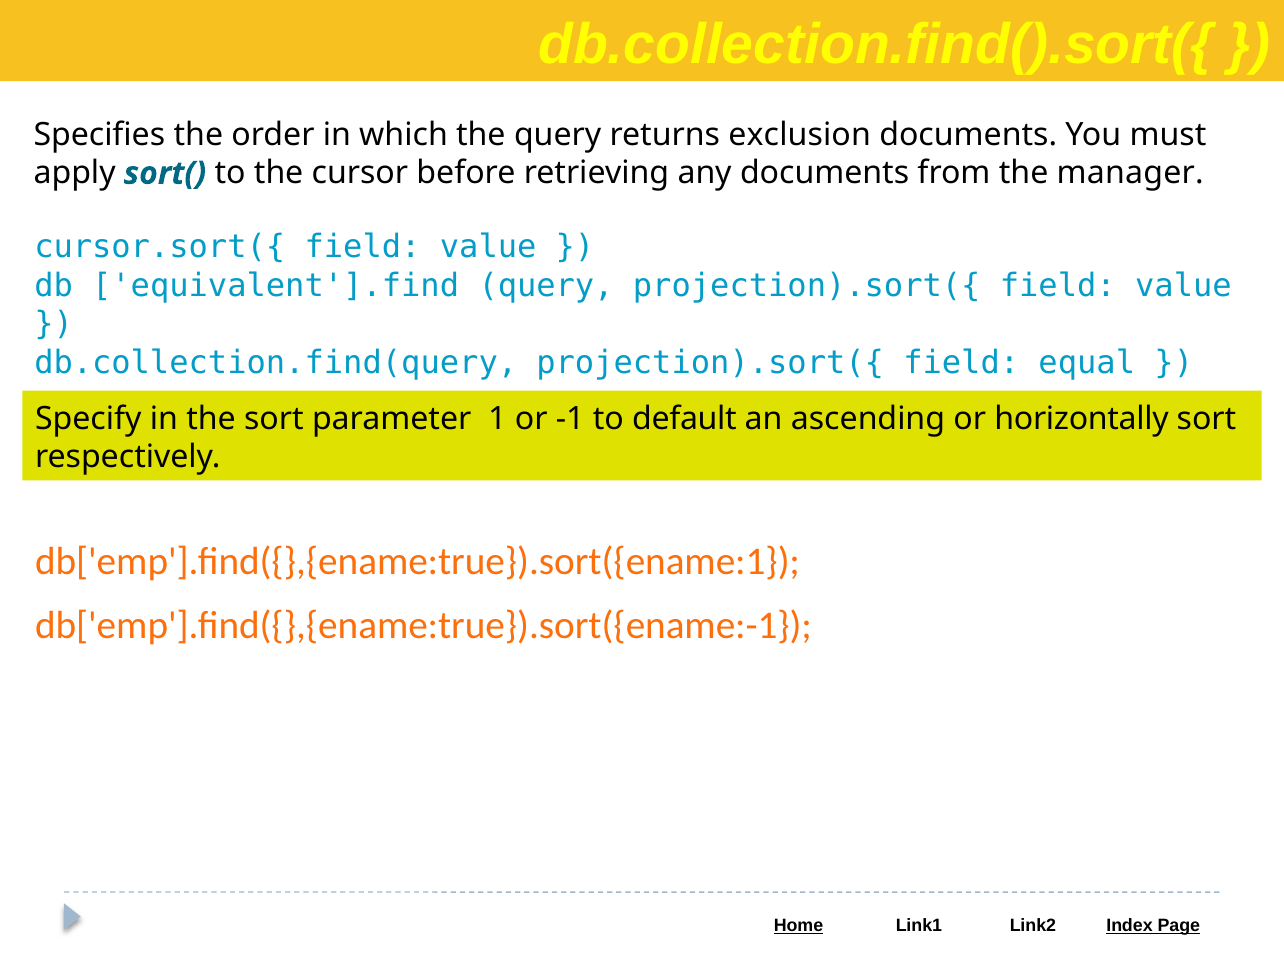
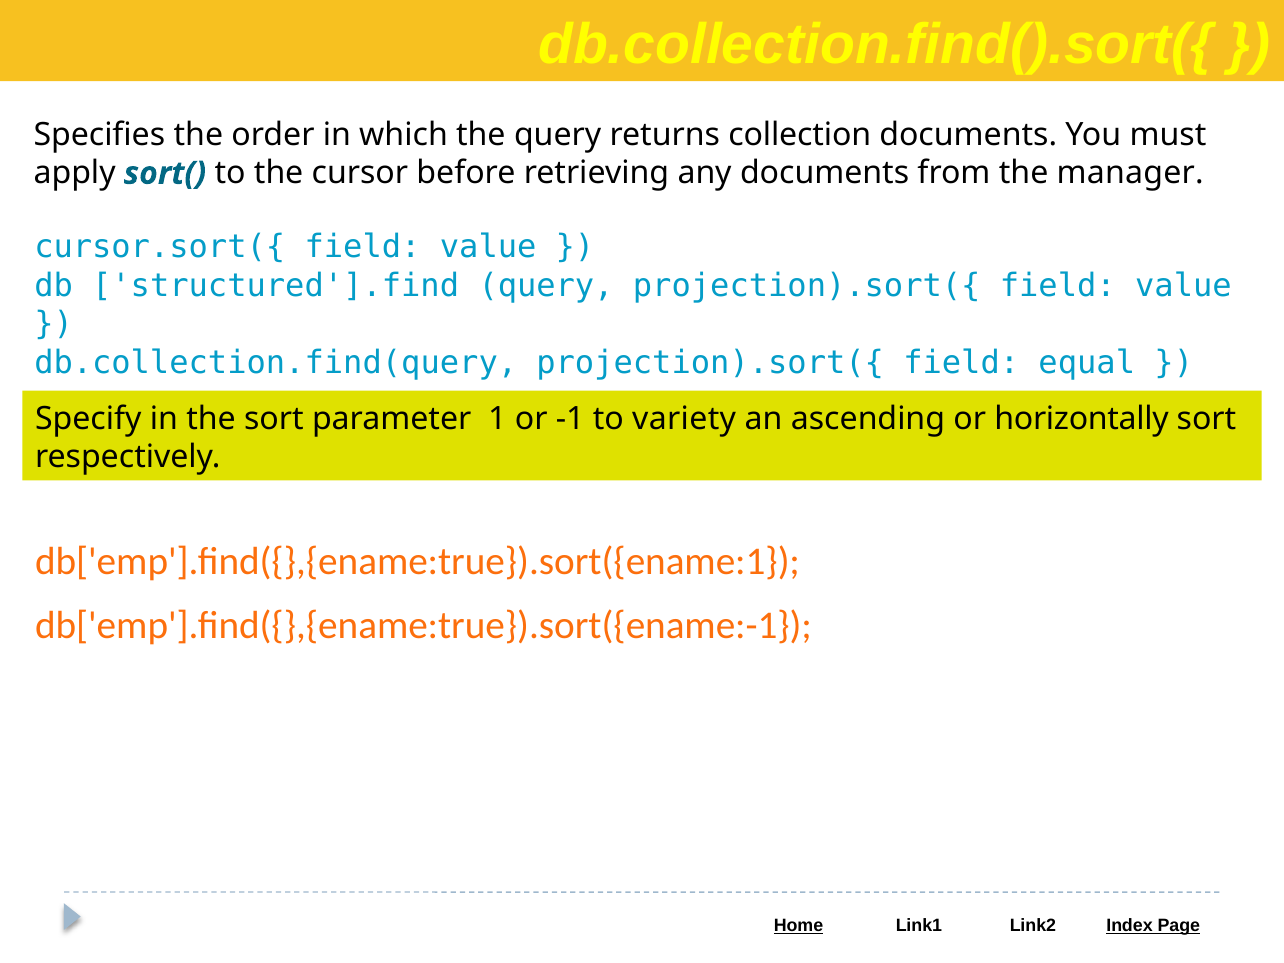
exclusion: exclusion -> collection
equivalent'].find: equivalent'].find -> structured'].find
default: default -> variety
